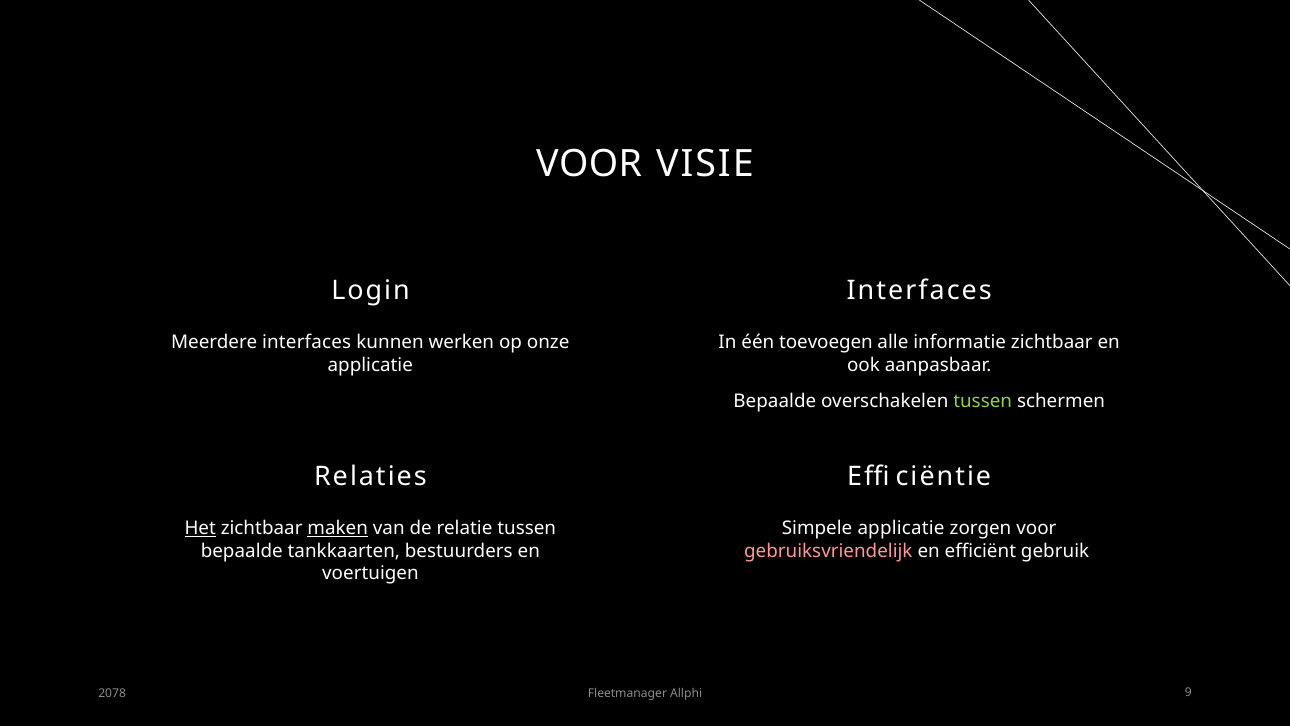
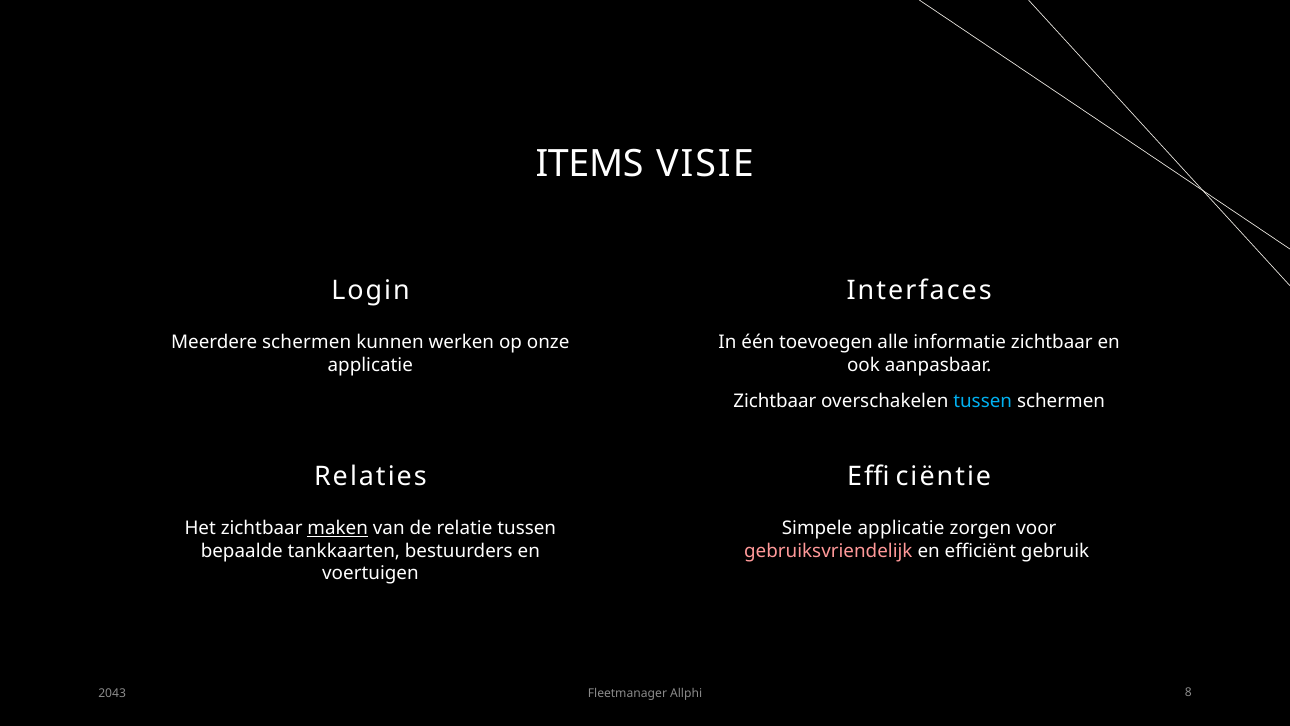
VOOR at (589, 164): VOOR -> ITEMS
Meerdere interfaces: interfaces -> schermen
Bepaalde at (775, 401): Bepaalde -> Zichtbaar
tussen at (983, 401) colour: light green -> light blue
Het underline: present -> none
2078: 2078 -> 2043
9: 9 -> 8
